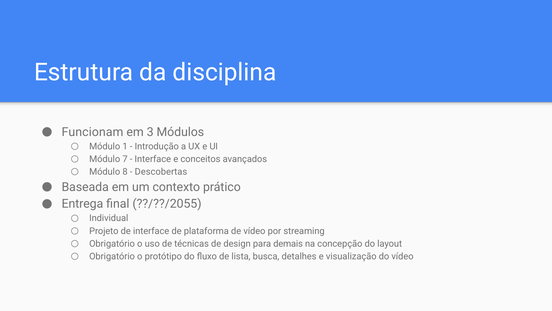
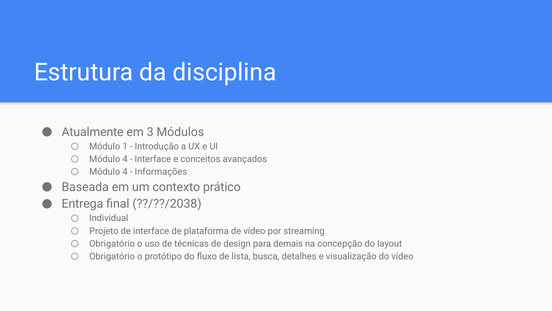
Funcionam: Funcionam -> Atualmente
7 at (125, 159): 7 -> 4
8 at (125, 171): 8 -> 4
Descobertas: Descobertas -> Informações
??/??/2055: ??/??/2055 -> ??/??/2038
